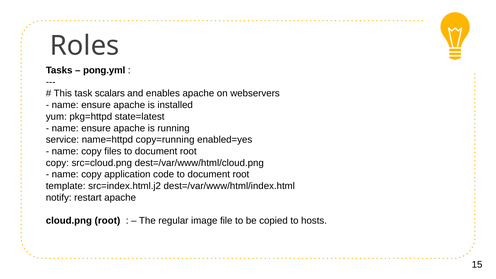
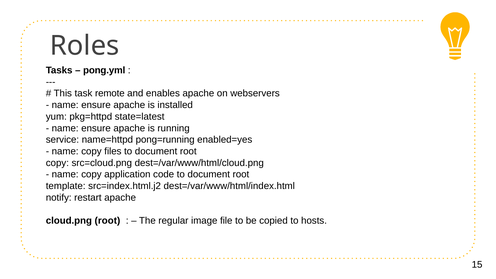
scalars: scalars -> remote
copy=running: copy=running -> pong=running
